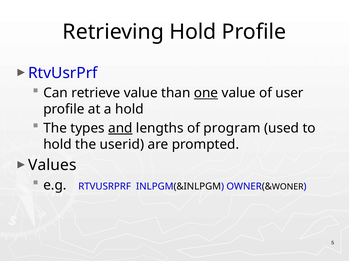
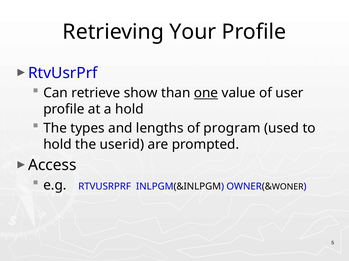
Retrieving Hold: Hold -> Your
retrieve value: value -> show
and underline: present -> none
Values: Values -> Access
